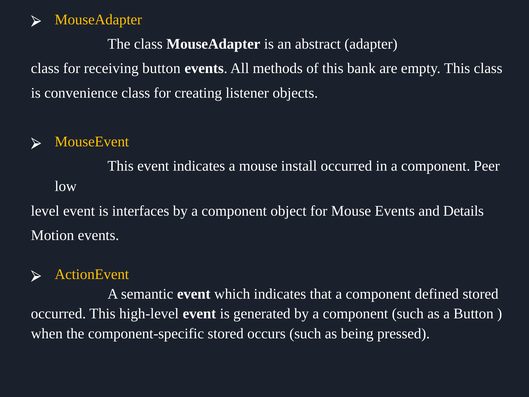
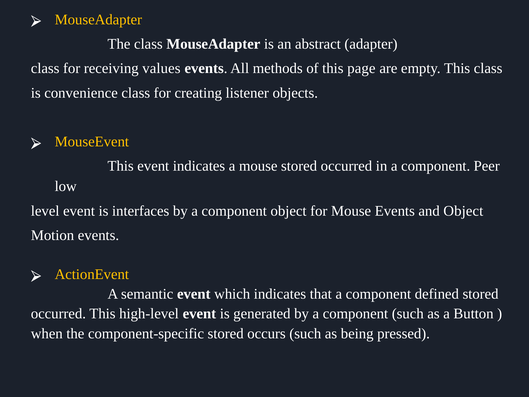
receiving button: button -> values
bank: bank -> page
mouse install: install -> stored
and Details: Details -> Object
